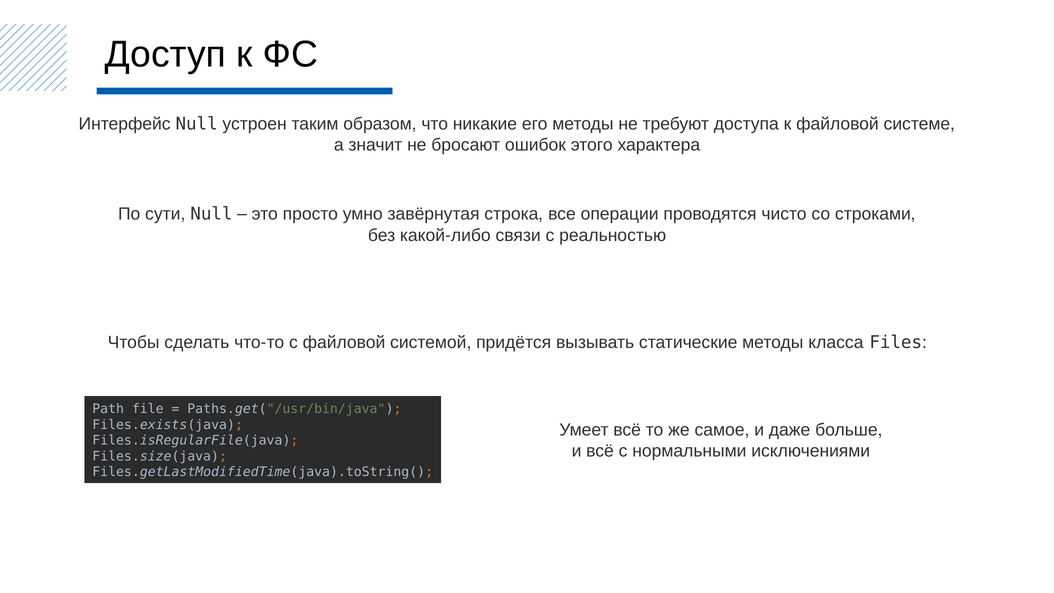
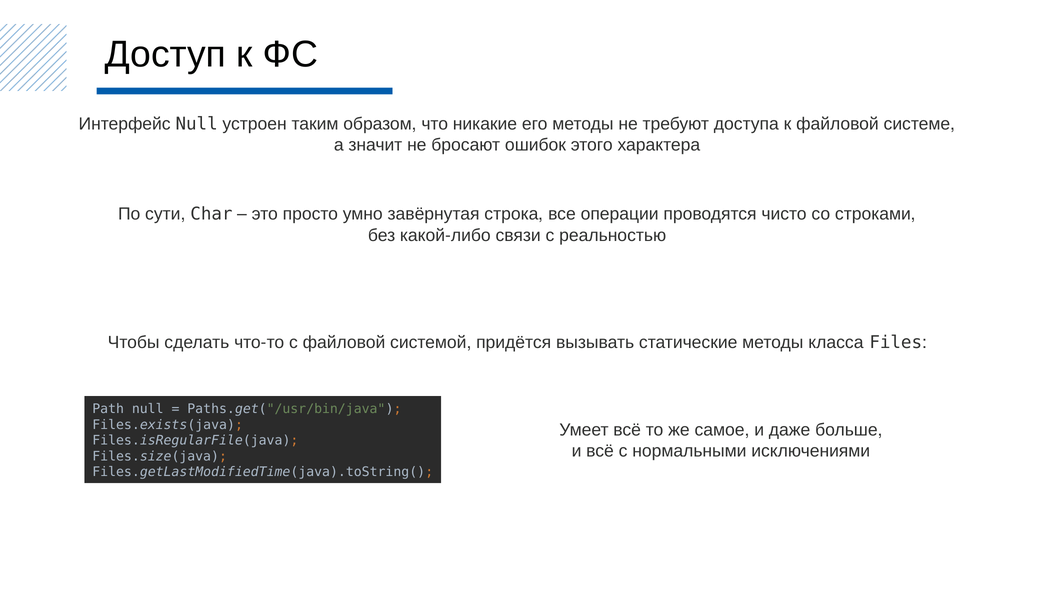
сути Null: Null -> Char
Path file: file -> null
